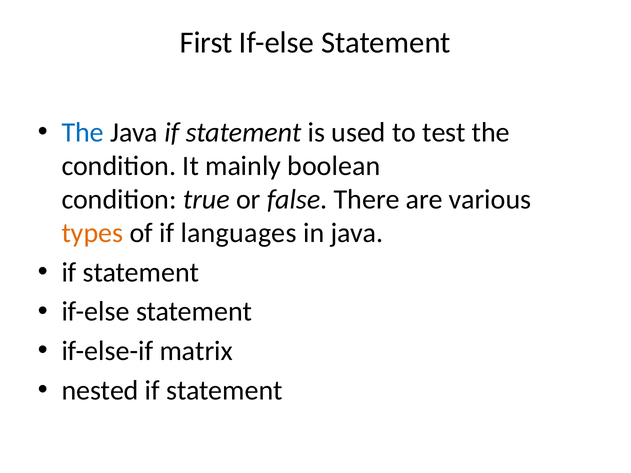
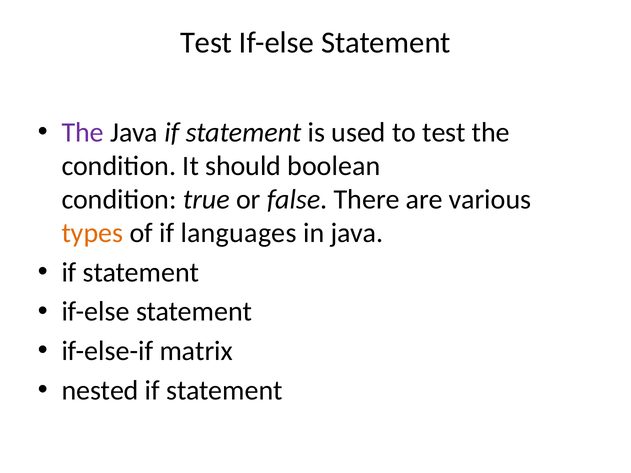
First at (206, 43): First -> Test
The at (83, 132) colour: blue -> purple
mainly: mainly -> should
